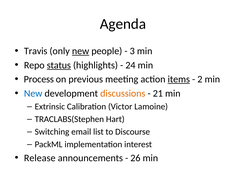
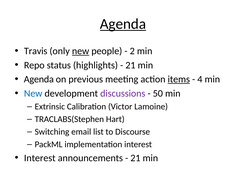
Agenda at (123, 24) underline: none -> present
3: 3 -> 2
status underline: present -> none
24 at (130, 65): 24 -> 21
Process at (39, 79): Process -> Agenda
2: 2 -> 4
discussions colour: orange -> purple
21: 21 -> 50
Release at (40, 158): Release -> Interest
26 at (135, 158): 26 -> 21
